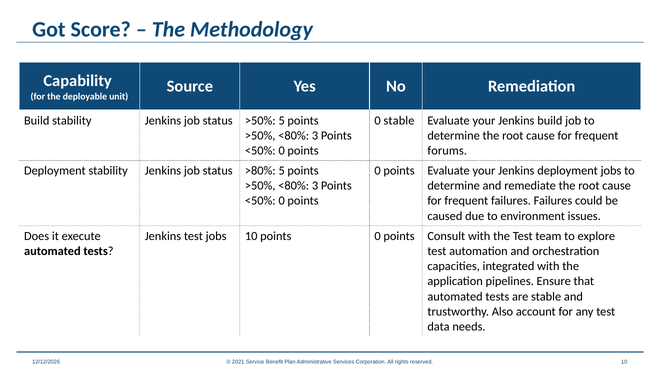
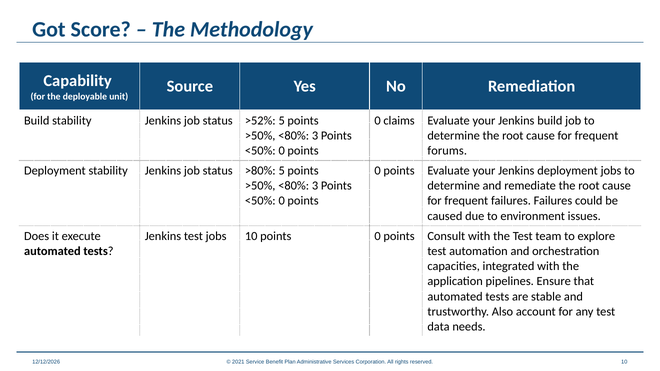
status >50%: >50% -> >52%
0 stable: stable -> claims
